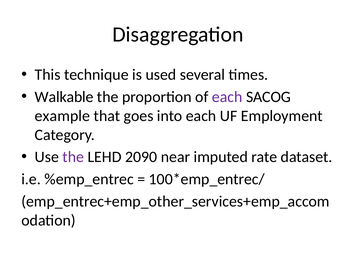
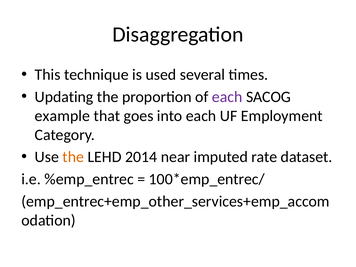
Walkable: Walkable -> Updating
the at (73, 157) colour: purple -> orange
2090: 2090 -> 2014
